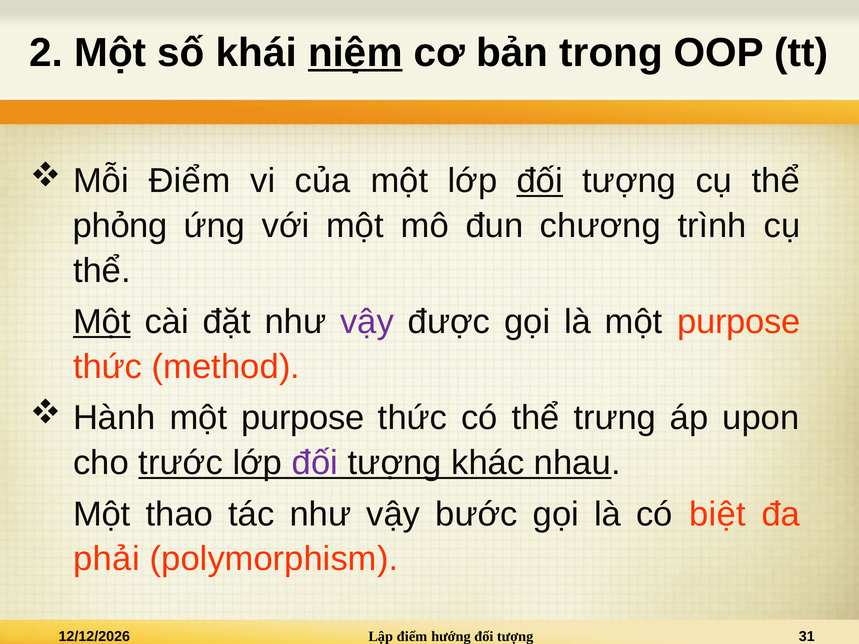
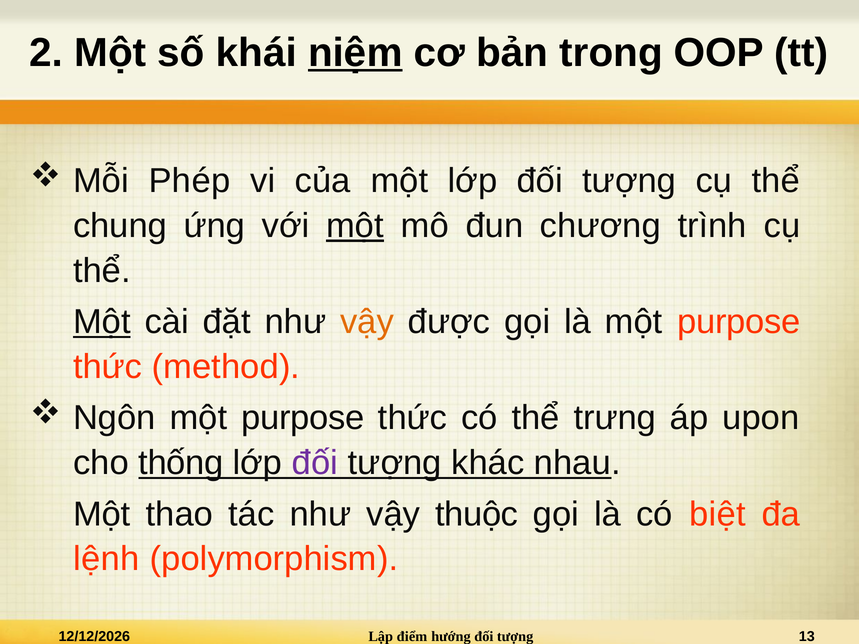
Mỗi Điểm: Điểm -> Phép
đối at (540, 181) underline: present -> none
phỏng: phỏng -> chung
một at (355, 226) underline: none -> present
vậy at (367, 322) colour: purple -> orange
Hành: Hành -> Ngôn
trước: trước -> thống
bước: bước -> thuộc
phải: phải -> lệnh
31: 31 -> 13
